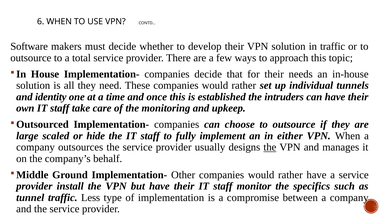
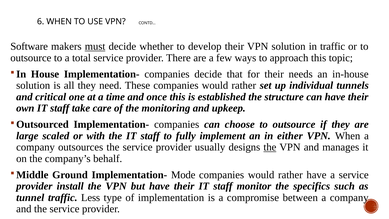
must underline: none -> present
identity: identity -> critical
intruders: intruders -> structure
hide: hide -> with
Other: Other -> Mode
